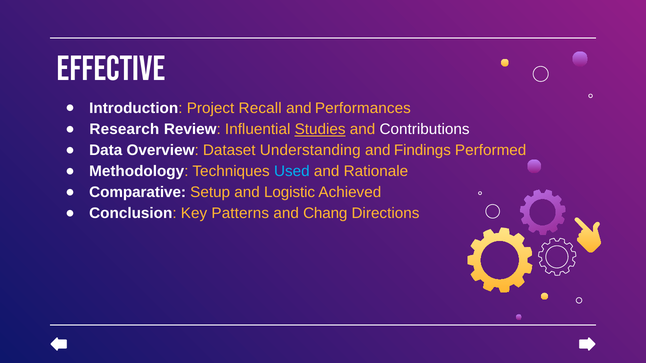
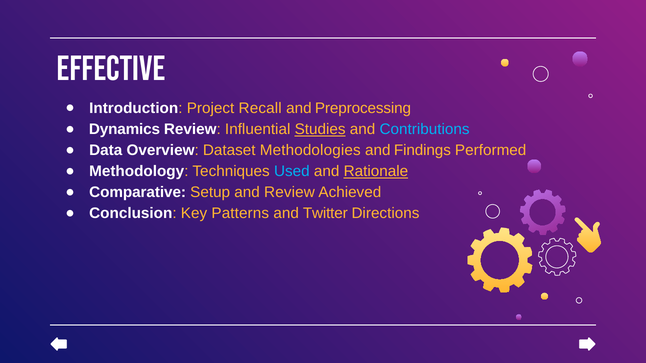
Performances: Performances -> Preprocessing
Research: Research -> Dynamics
Contributions colour: white -> light blue
Understanding: Understanding -> Methodologies
Rationale underline: none -> present
and Logistic: Logistic -> Review
Chang: Chang -> Twitter
